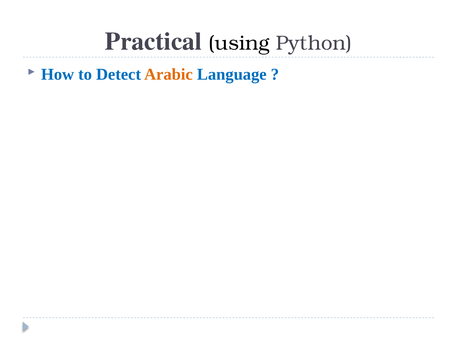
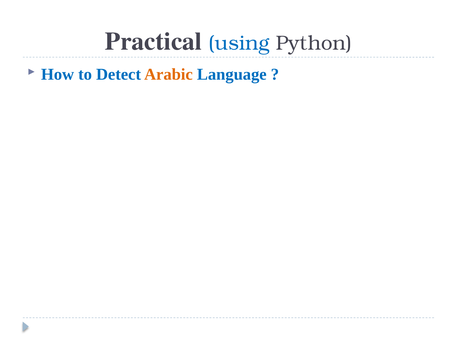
using colour: black -> blue
